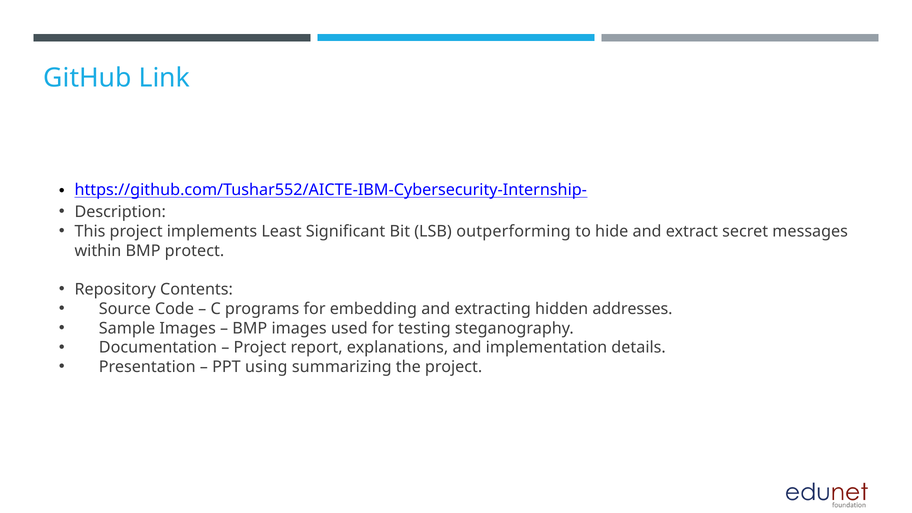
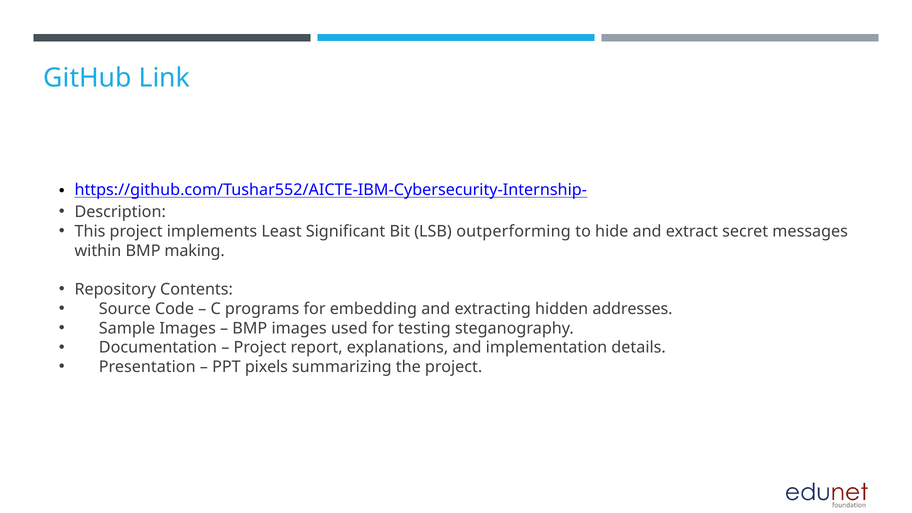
protect: protect -> making
using: using -> pixels
